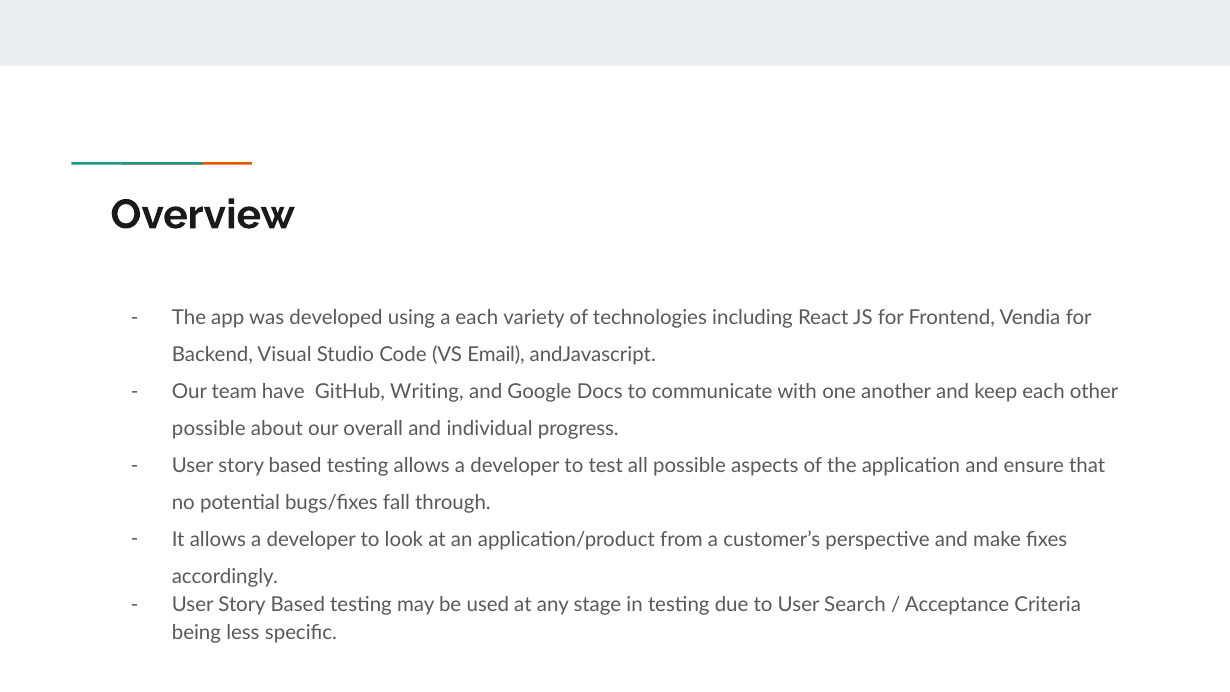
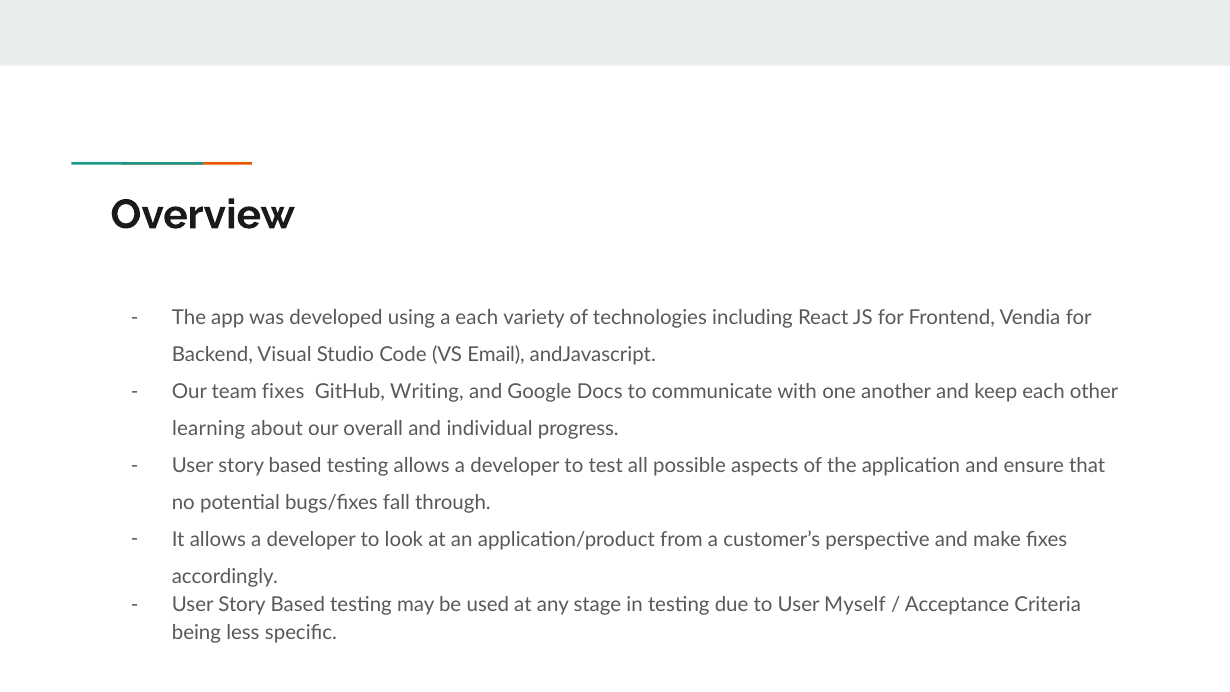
team have: have -> fixes
possible at (209, 429): possible -> learning
Search: Search -> Myself
